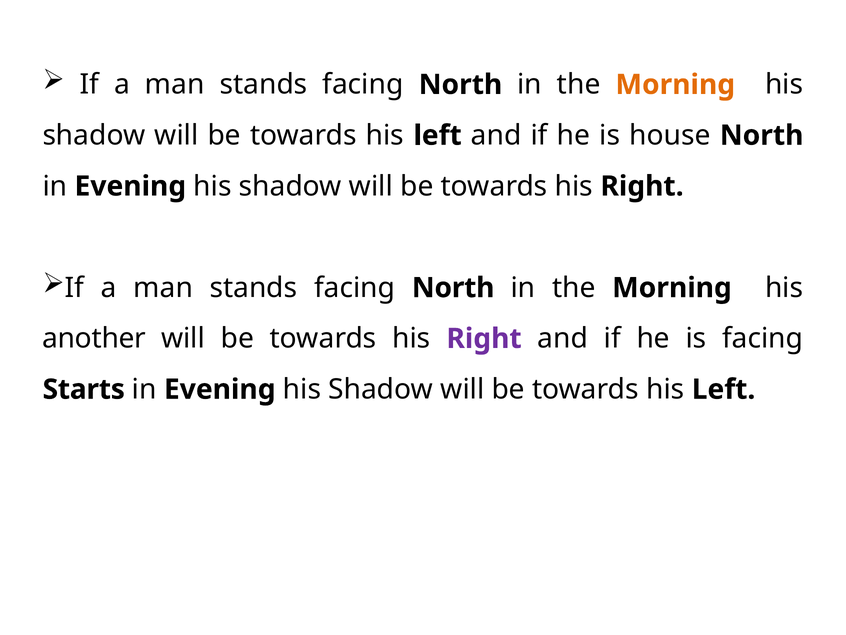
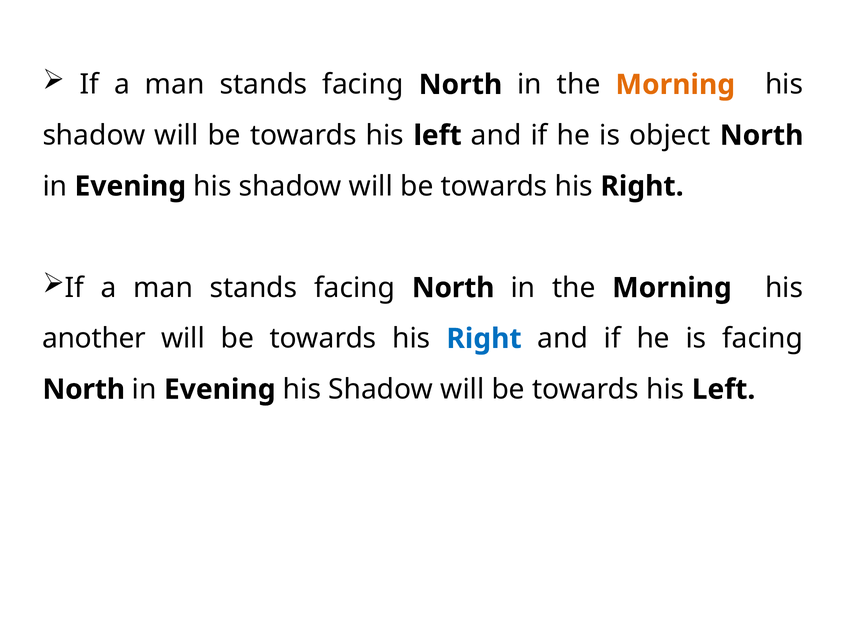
house: house -> object
Right at (484, 338) colour: purple -> blue
Starts at (84, 389): Starts -> North
